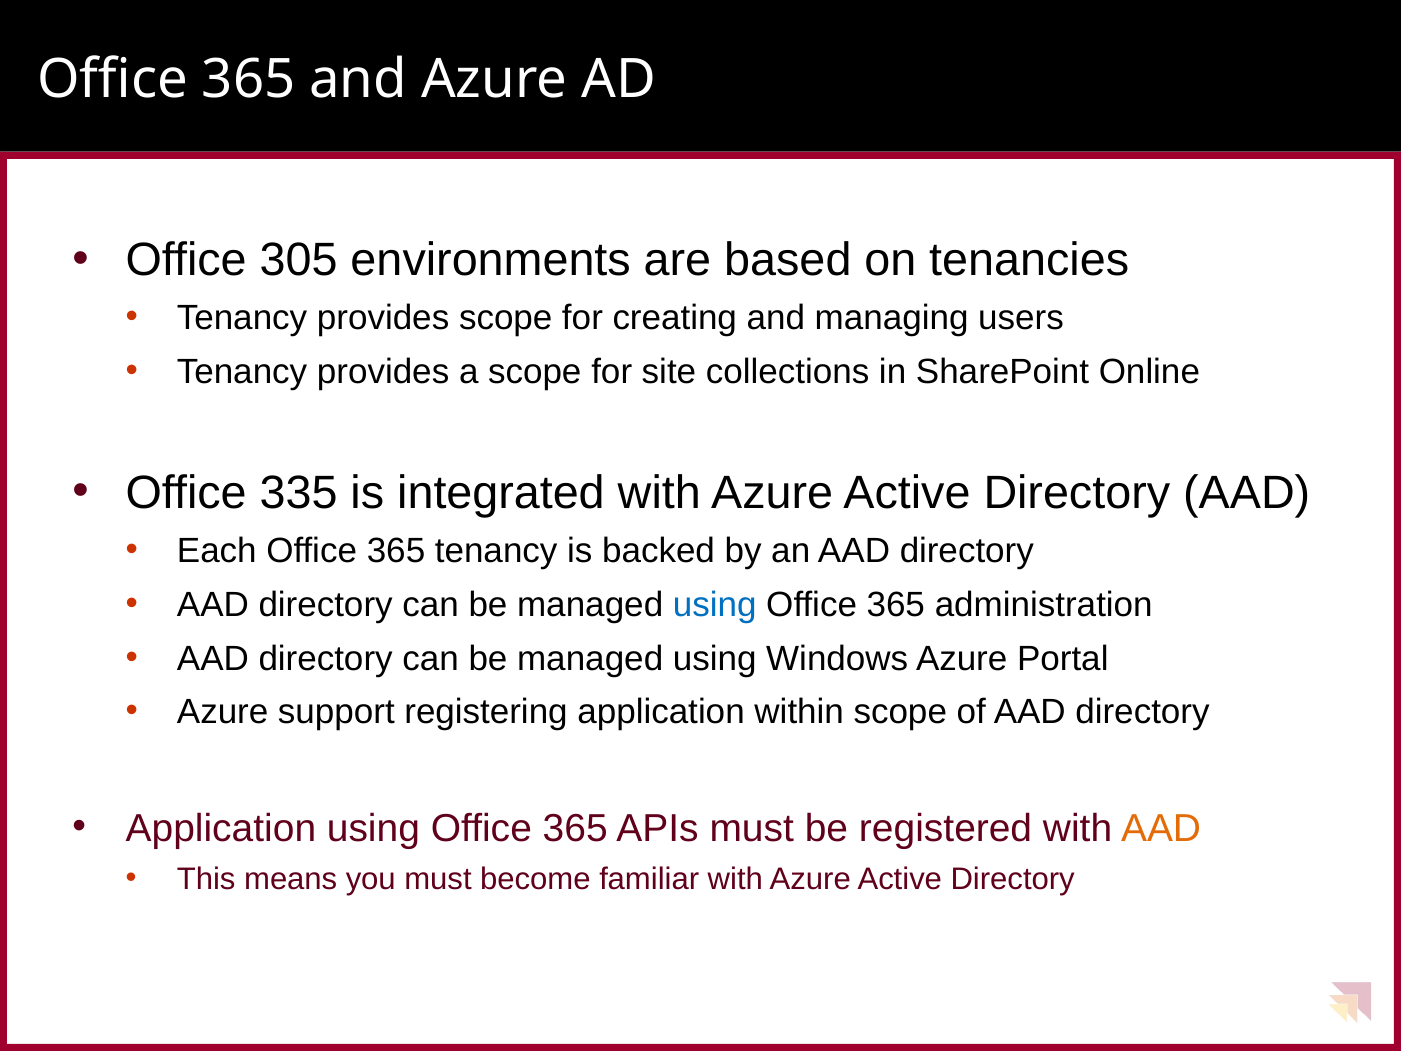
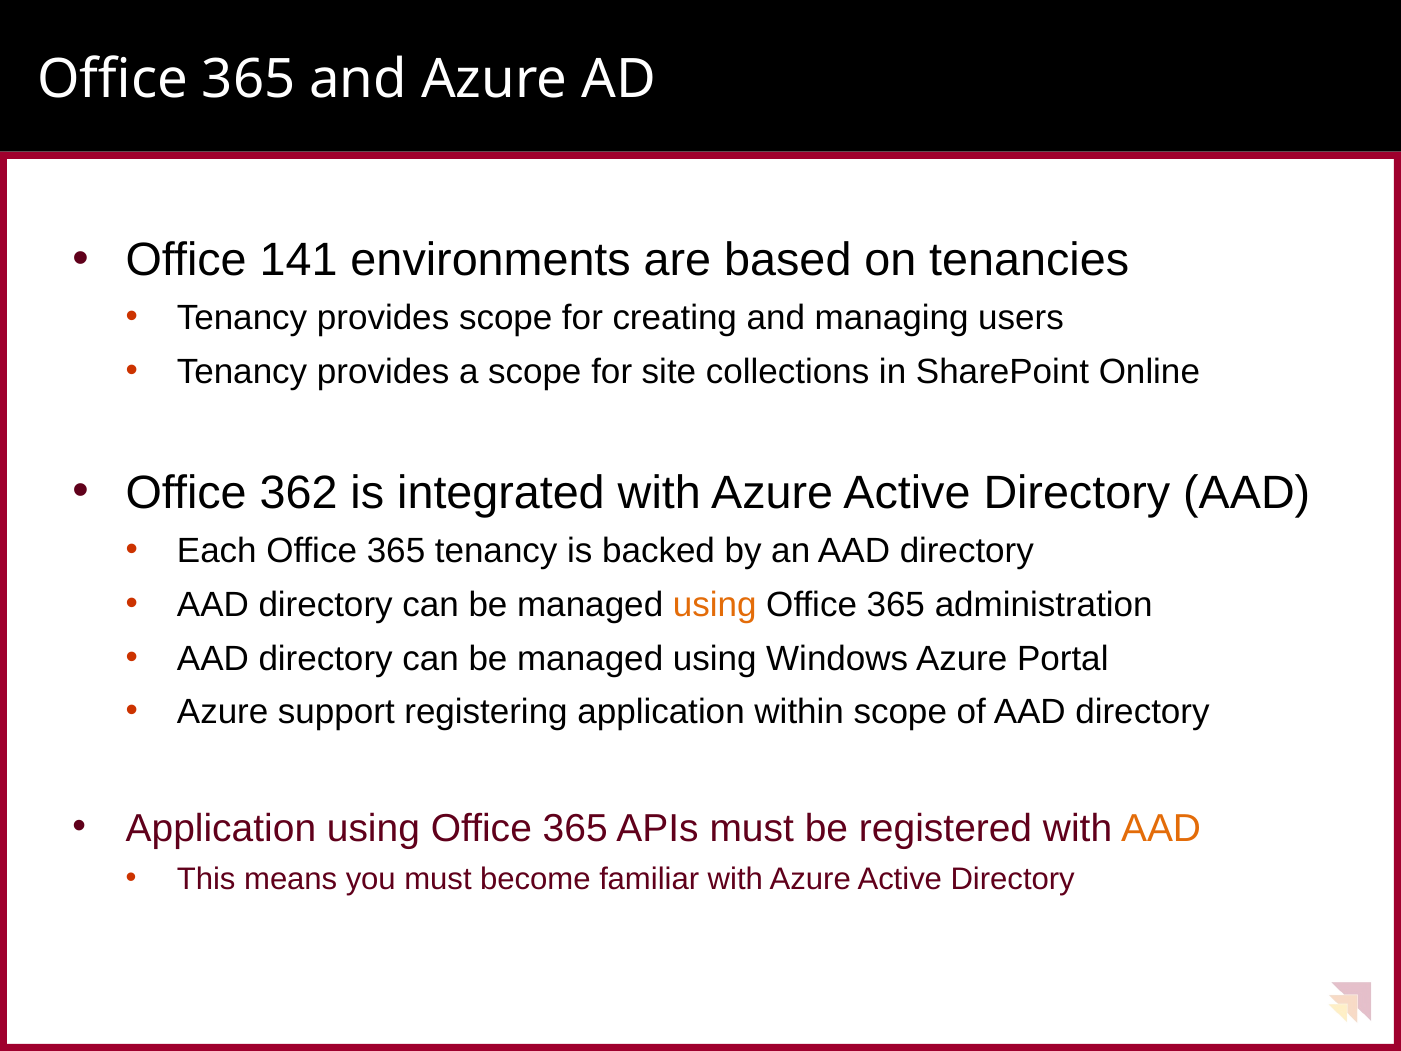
305: 305 -> 141
335: 335 -> 362
using at (715, 605) colour: blue -> orange
